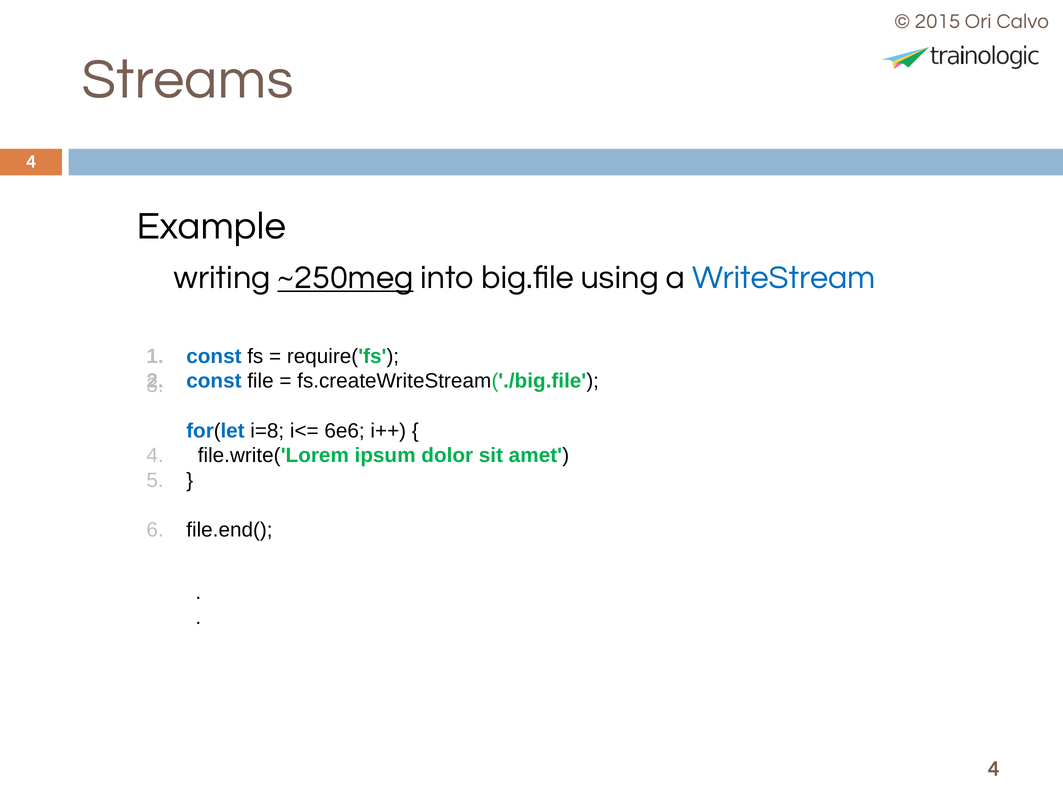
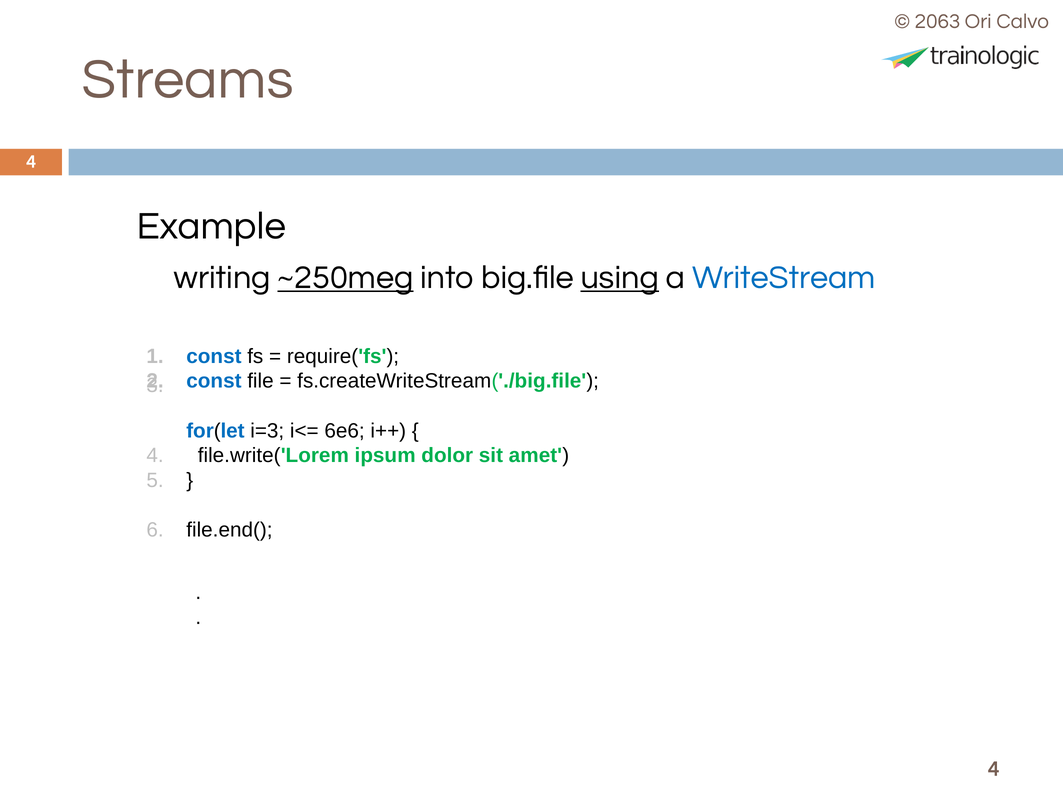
2015: 2015 -> 2063
using underline: none -> present
i=8: i=8 -> i=3
